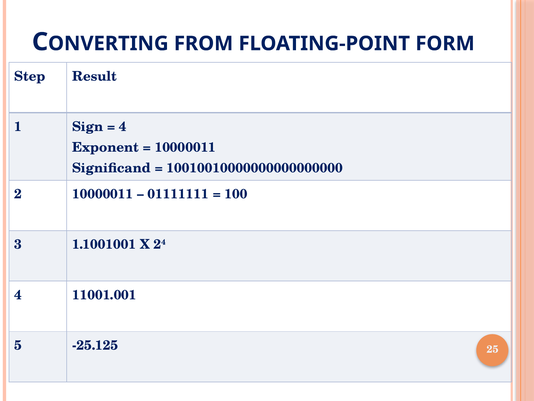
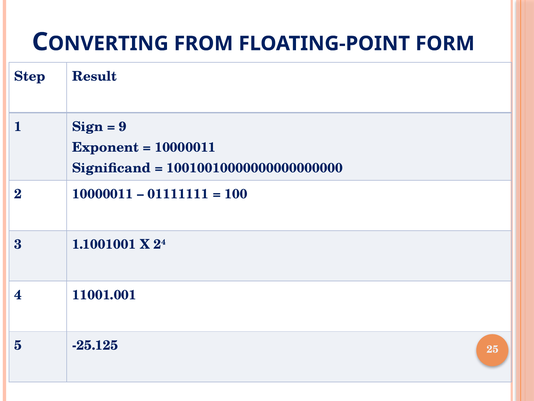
4 at (123, 127): 4 -> 9
